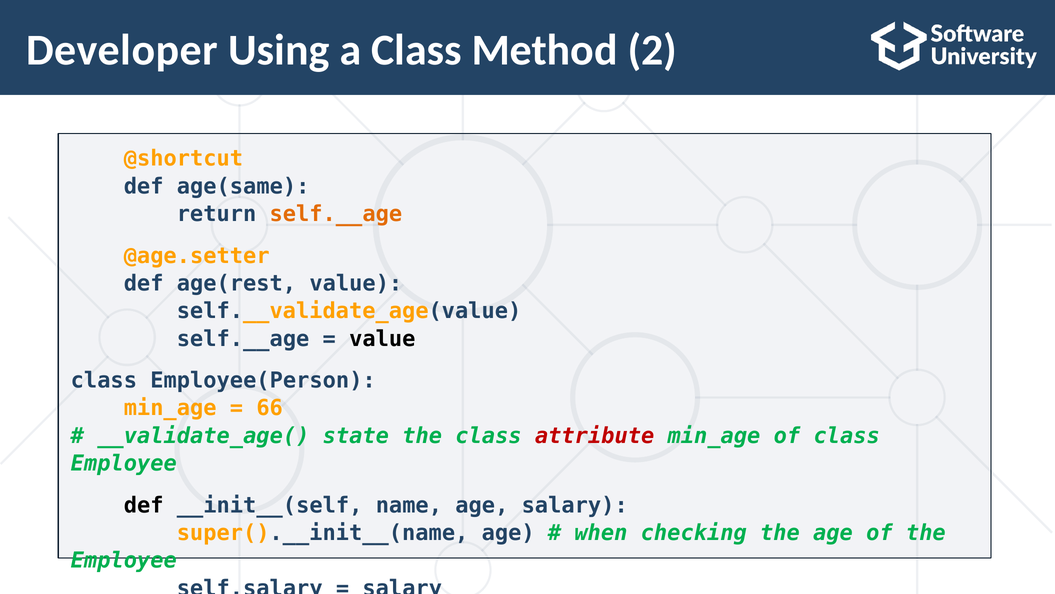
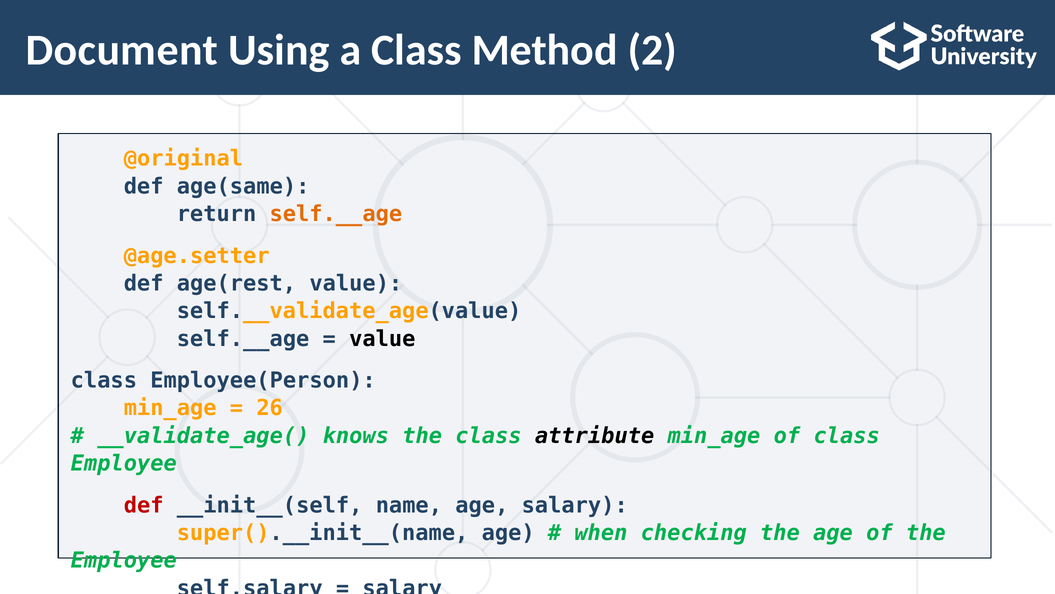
Developer: Developer -> Document
@shortcut: @shortcut -> @original
66: 66 -> 26
state: state -> knows
attribute colour: red -> black
def at (144, 505) colour: black -> red
